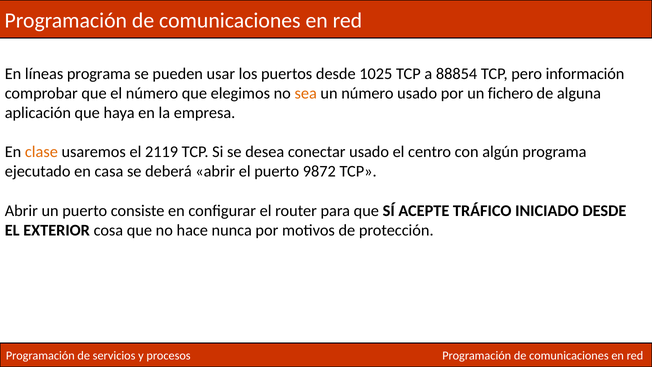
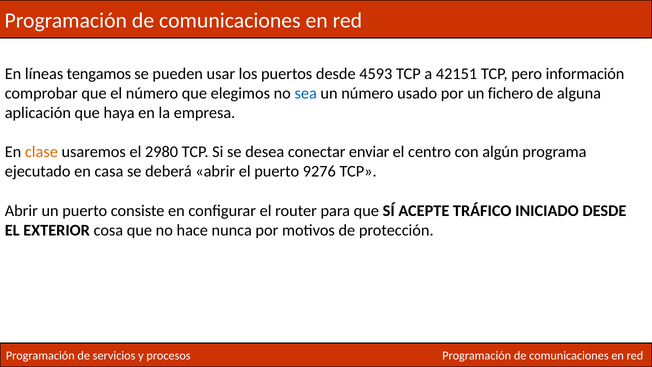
líneas programa: programa -> tengamos
1025: 1025 -> 4593
88854: 88854 -> 42151
sea colour: orange -> blue
2119: 2119 -> 2980
conectar usado: usado -> enviar
9872: 9872 -> 9276
